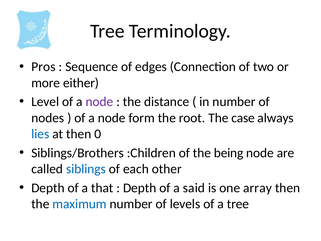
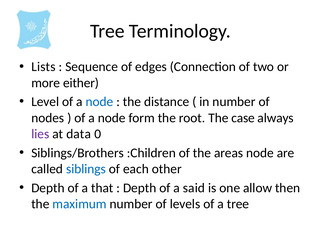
Pros: Pros -> Lists
node at (99, 102) colour: purple -> blue
lies colour: blue -> purple
at then: then -> data
being: being -> areas
array: array -> allow
